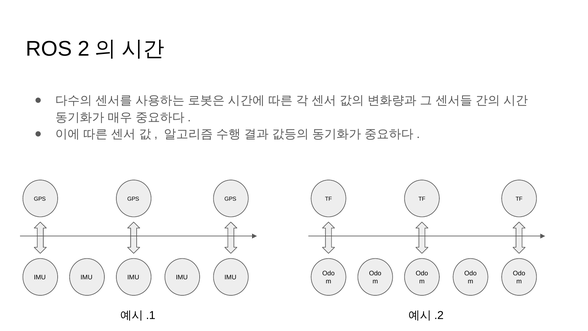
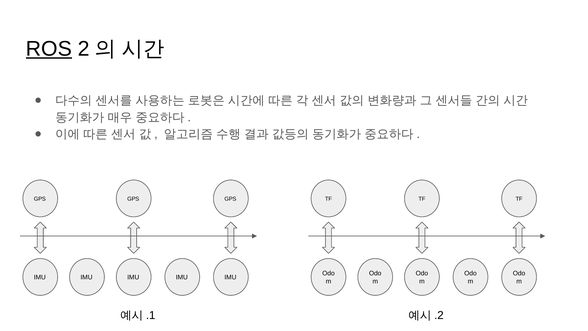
ROS underline: none -> present
